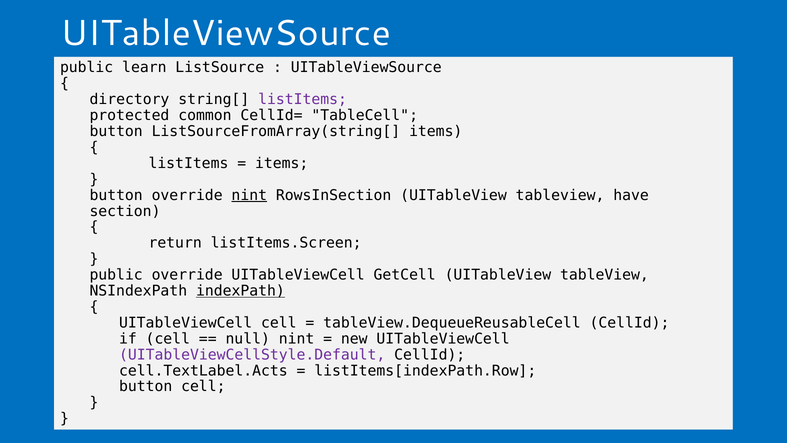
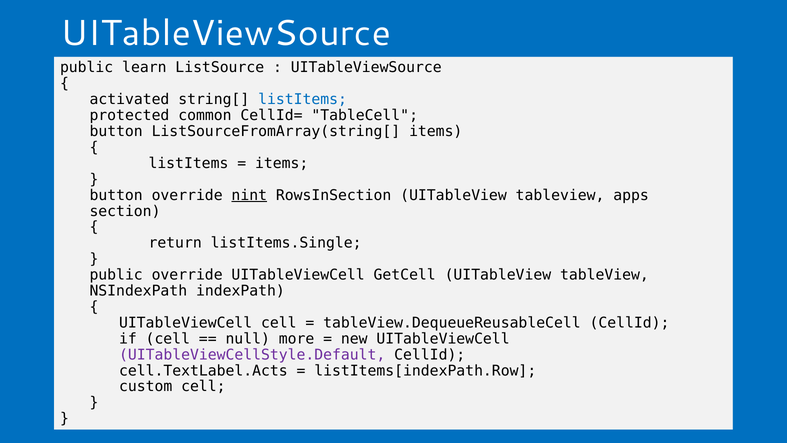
directory: directory -> activated
listItems at (303, 99) colour: purple -> blue
have: have -> apps
listItems.Screen: listItems.Screen -> listItems.Single
indexPath underline: present -> none
null nint: nint -> more
button at (146, 386): button -> custom
